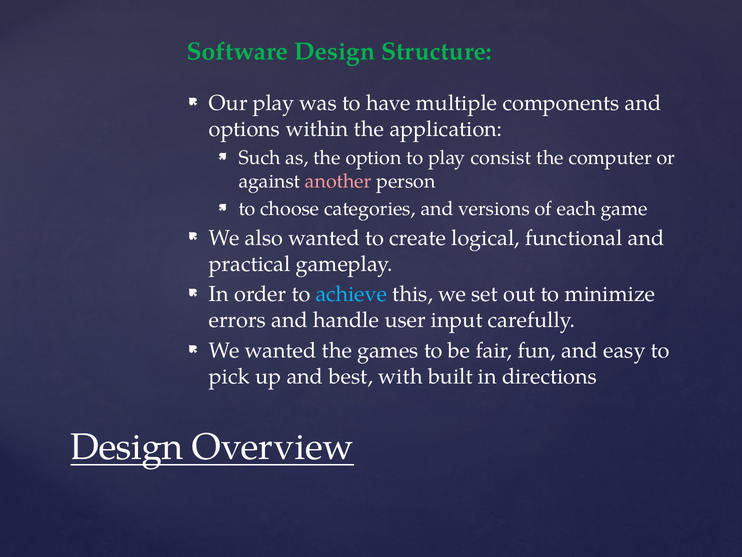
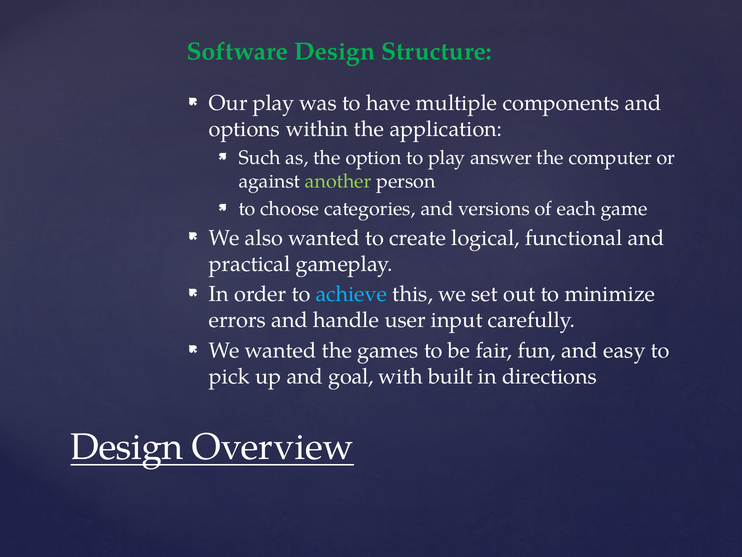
consist: consist -> answer
another colour: pink -> light green
best: best -> goal
